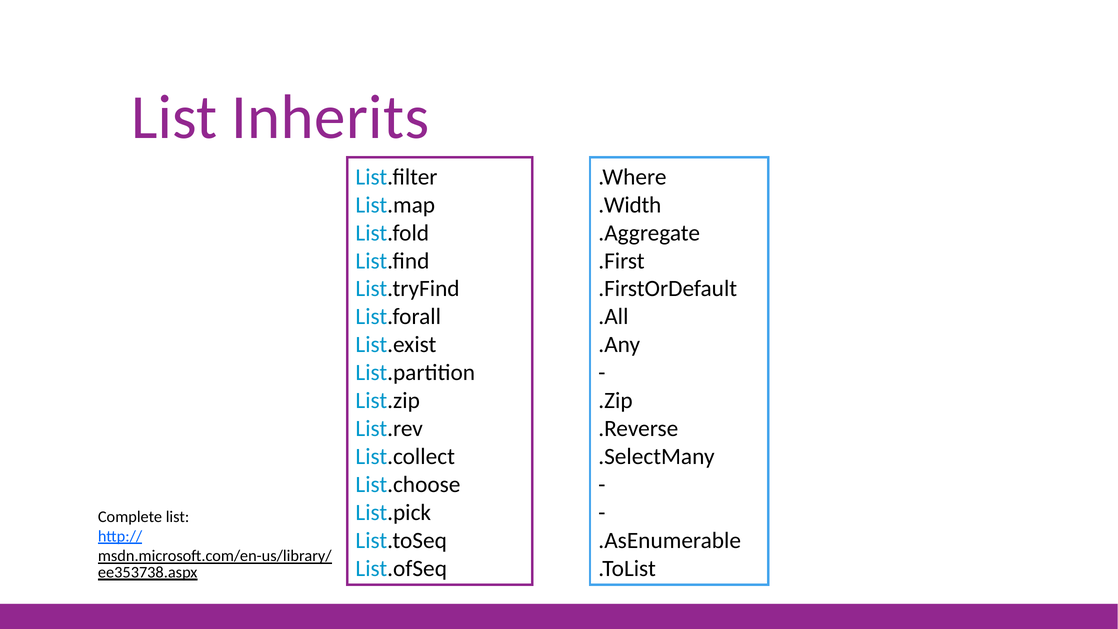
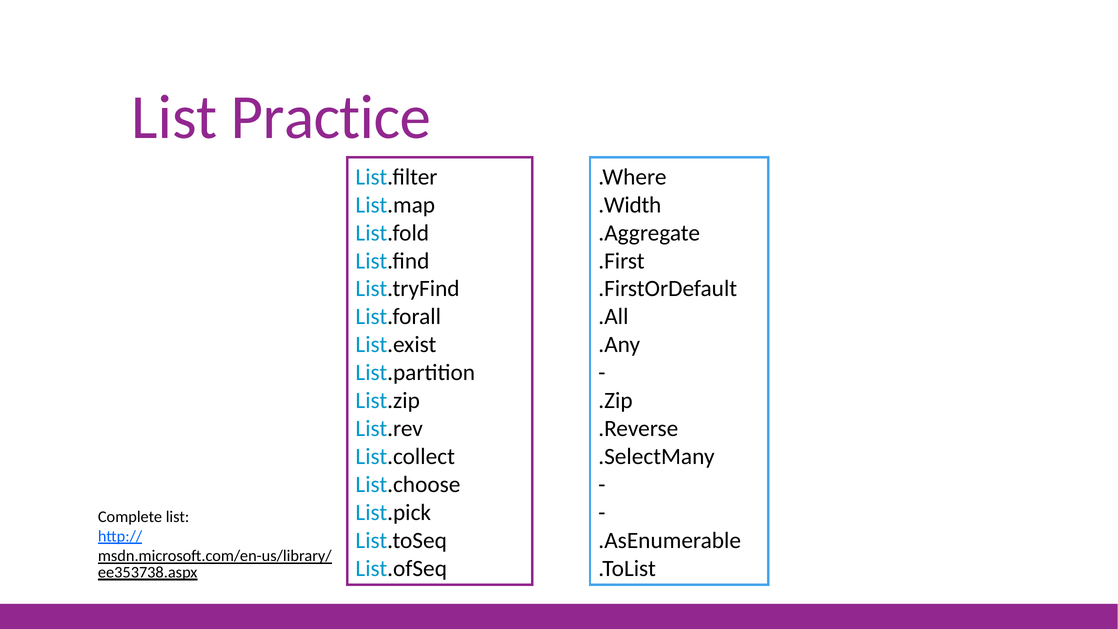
Inherits: Inherits -> Practice
